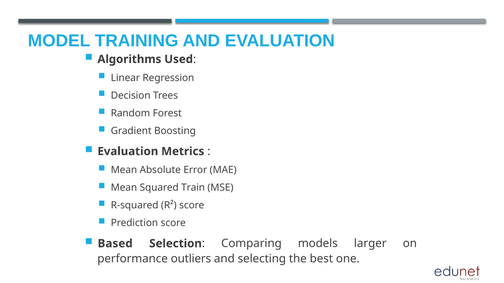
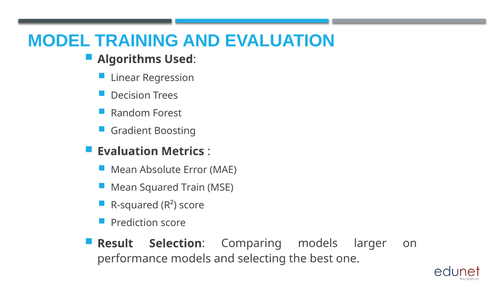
Based: Based -> Result
performance outliers: outliers -> models
